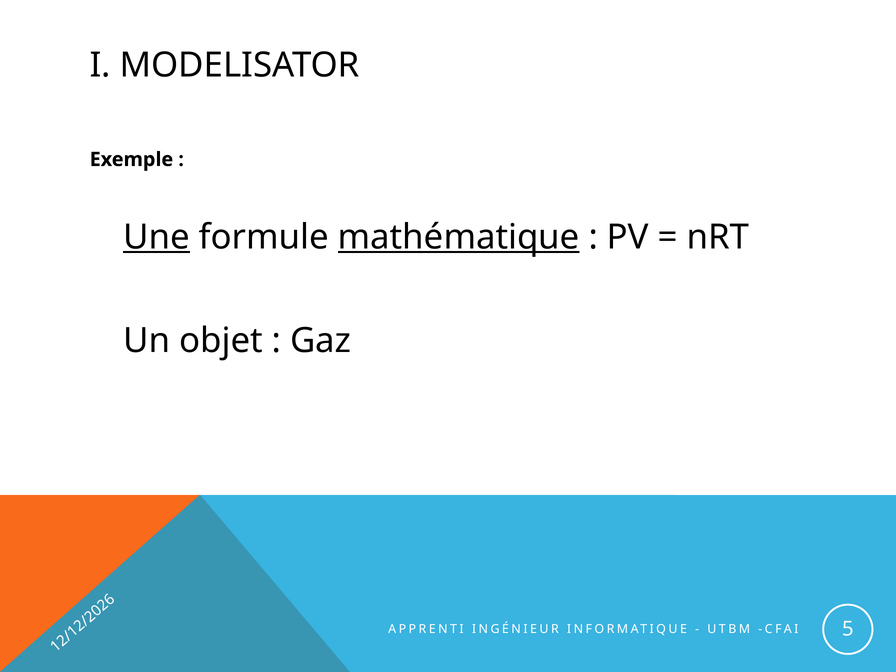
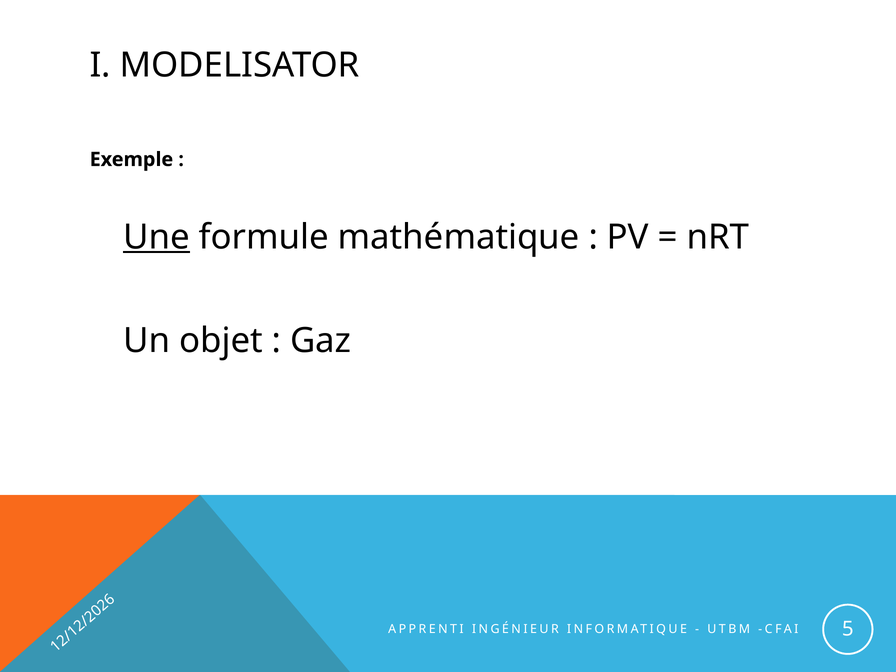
mathématique underline: present -> none
